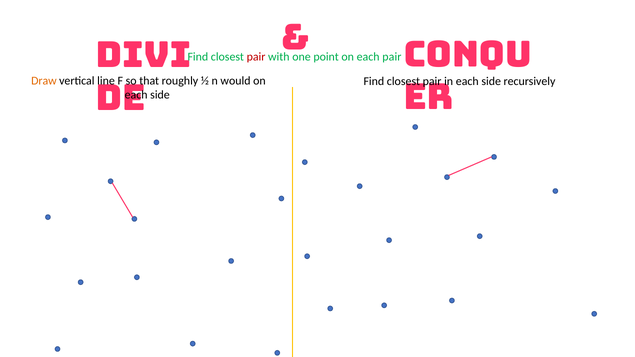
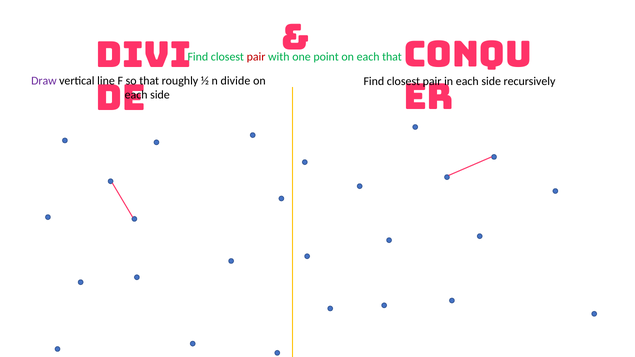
each pair: pair -> that
Draw colour: orange -> purple
would: would -> divide
